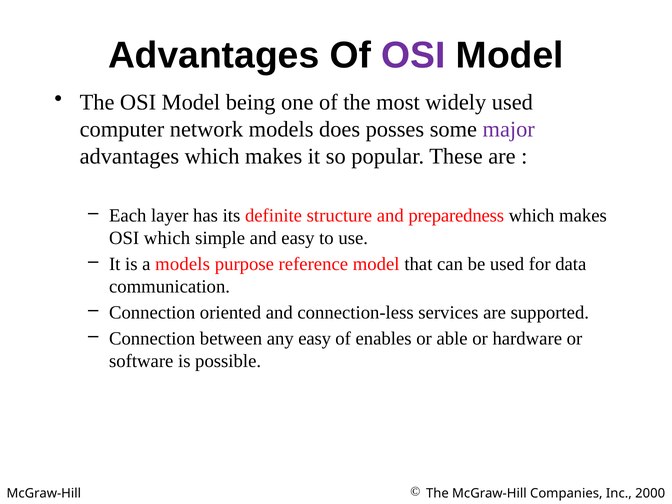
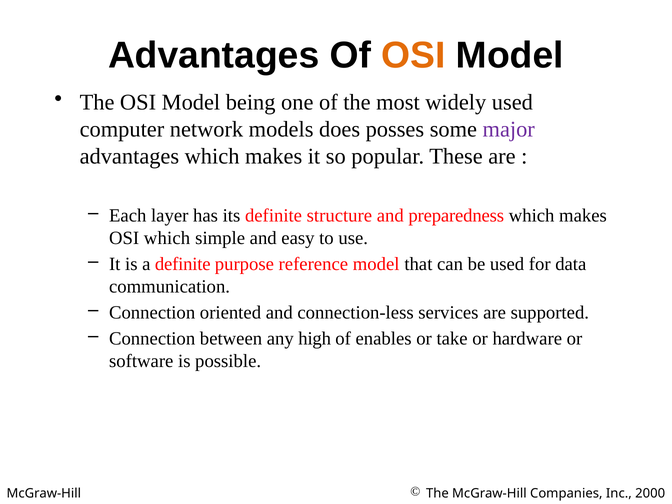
OSI at (414, 55) colour: purple -> orange
a models: models -> definite
any easy: easy -> high
able: able -> take
